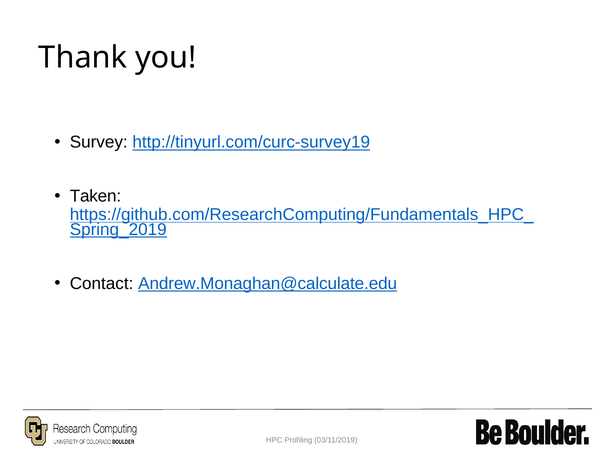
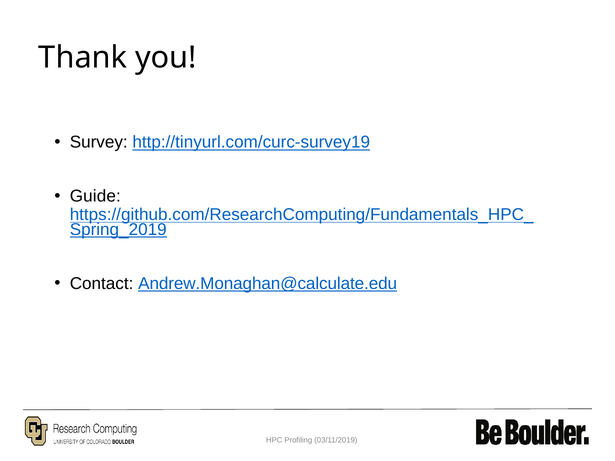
Taken: Taken -> Guide
